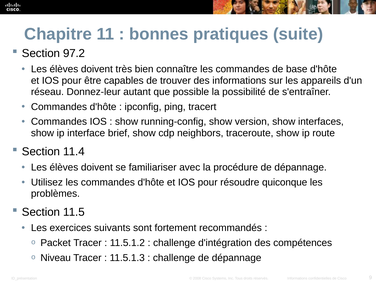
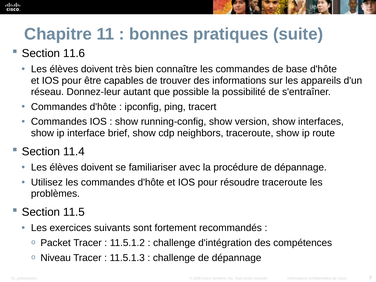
97.2: 97.2 -> 11.6
résoudre quiconque: quiconque -> traceroute
